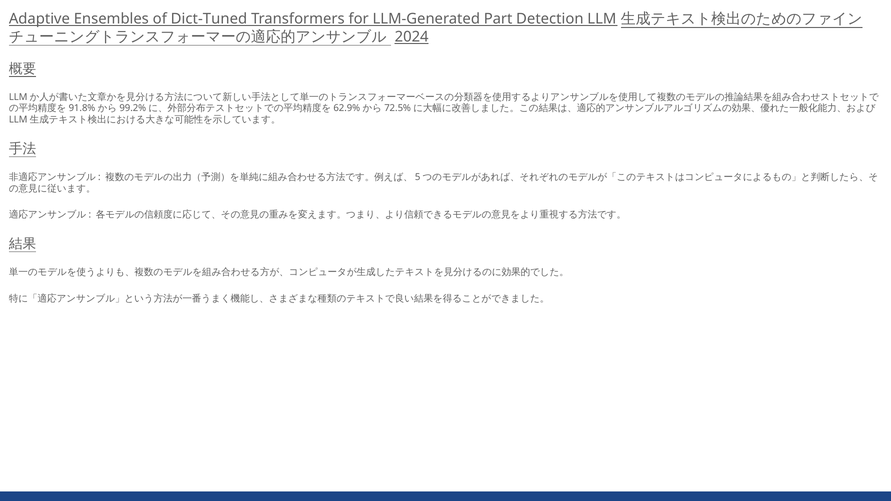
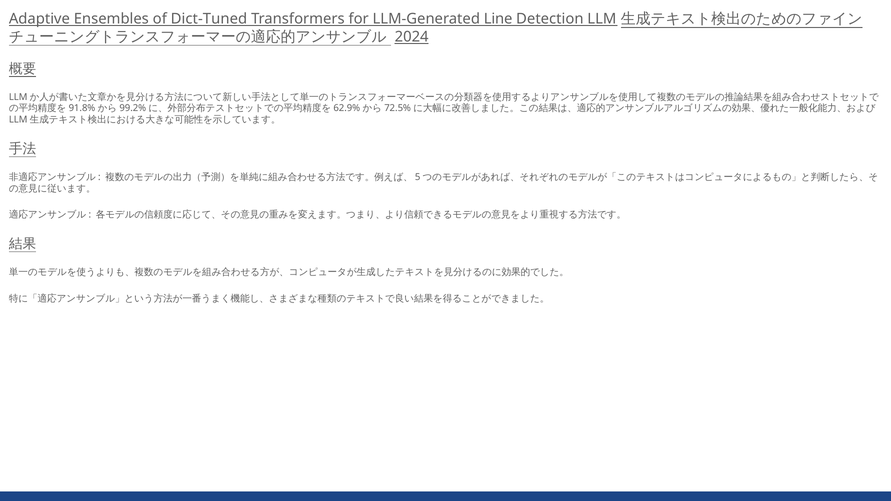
Part: Part -> Line
